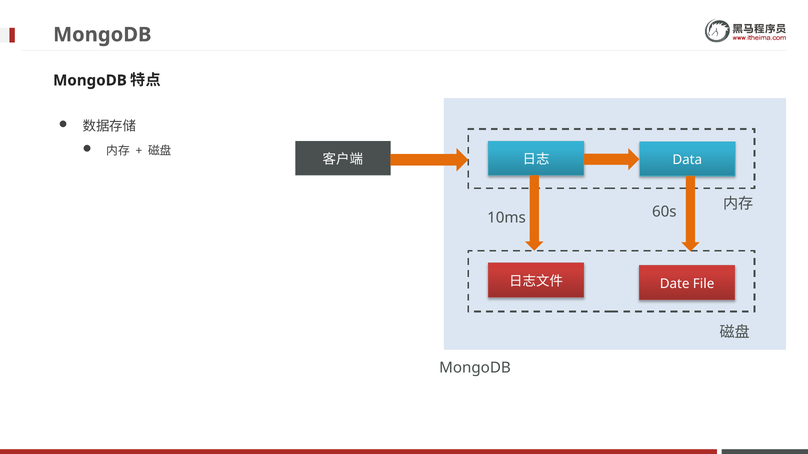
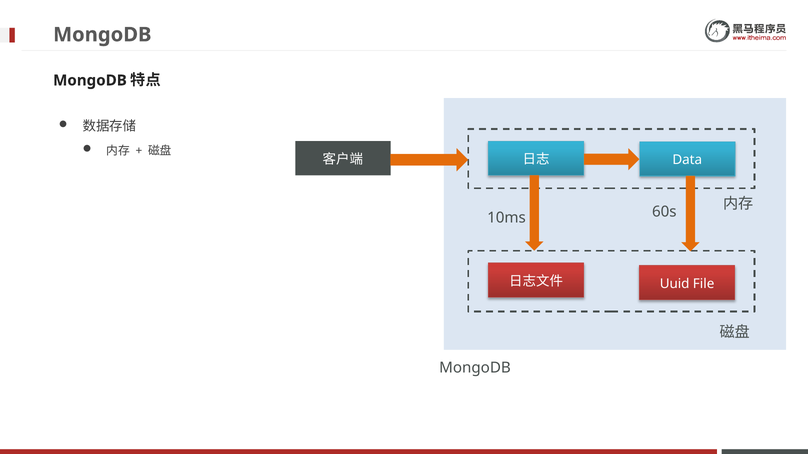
Date: Date -> Uuid
